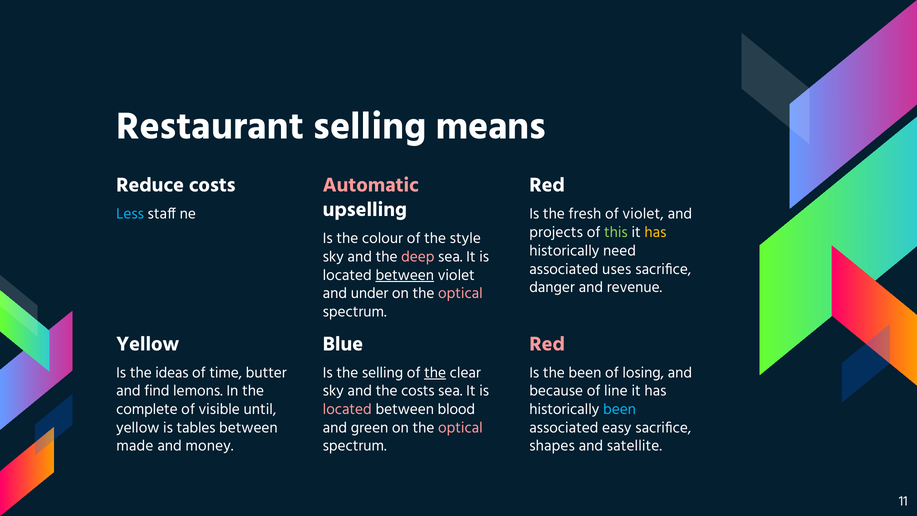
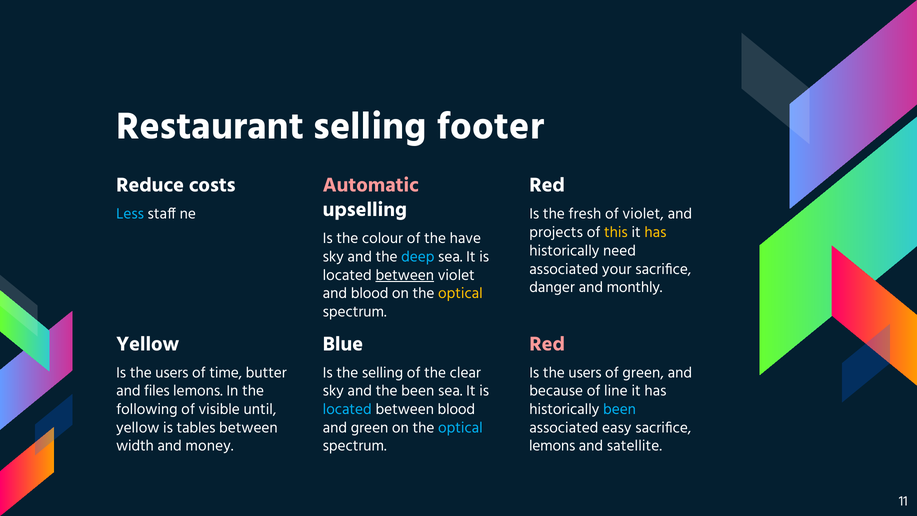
means: means -> footer
this colour: light green -> yellow
style: style -> have
deep colour: pink -> light blue
uses: uses -> your
revenue: revenue -> monthly
and under: under -> blood
optical at (460, 293) colour: pink -> yellow
ideas at (172, 372): ideas -> users
the at (435, 372) underline: present -> none
been at (585, 372): been -> users
of losing: losing -> green
find: find -> files
the costs: costs -> been
complete: complete -> following
located at (347, 409) colour: pink -> light blue
optical at (460, 427) colour: pink -> light blue
made: made -> width
shapes at (552, 446): shapes -> lemons
